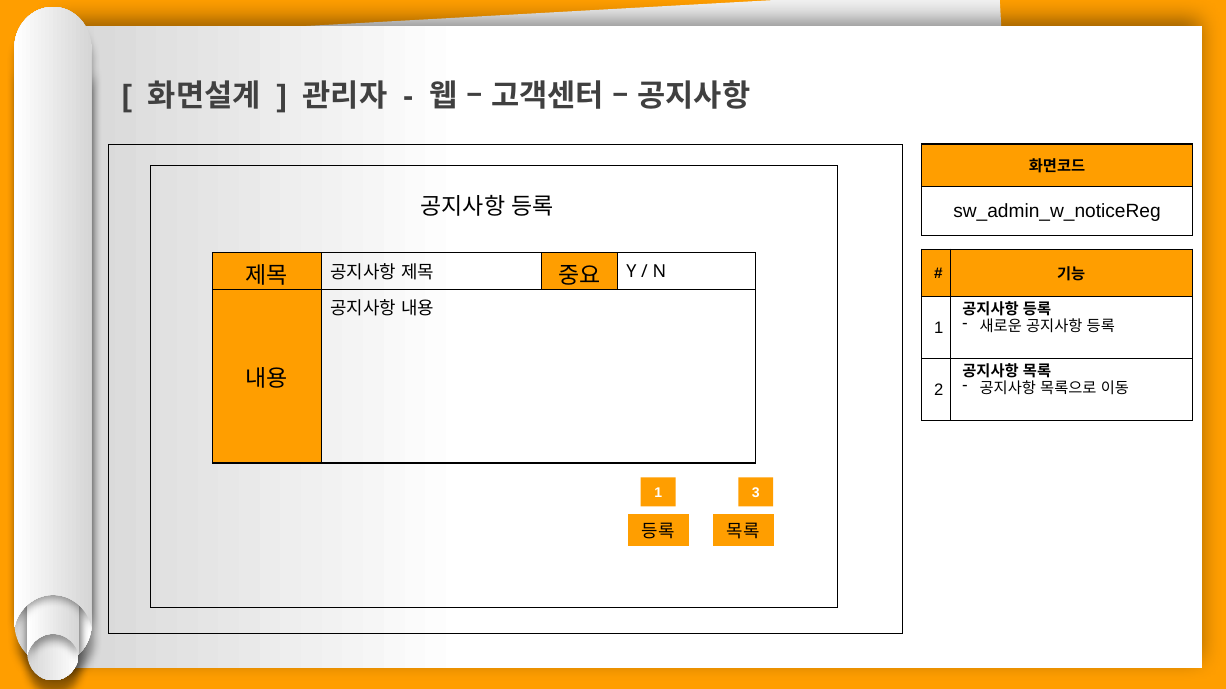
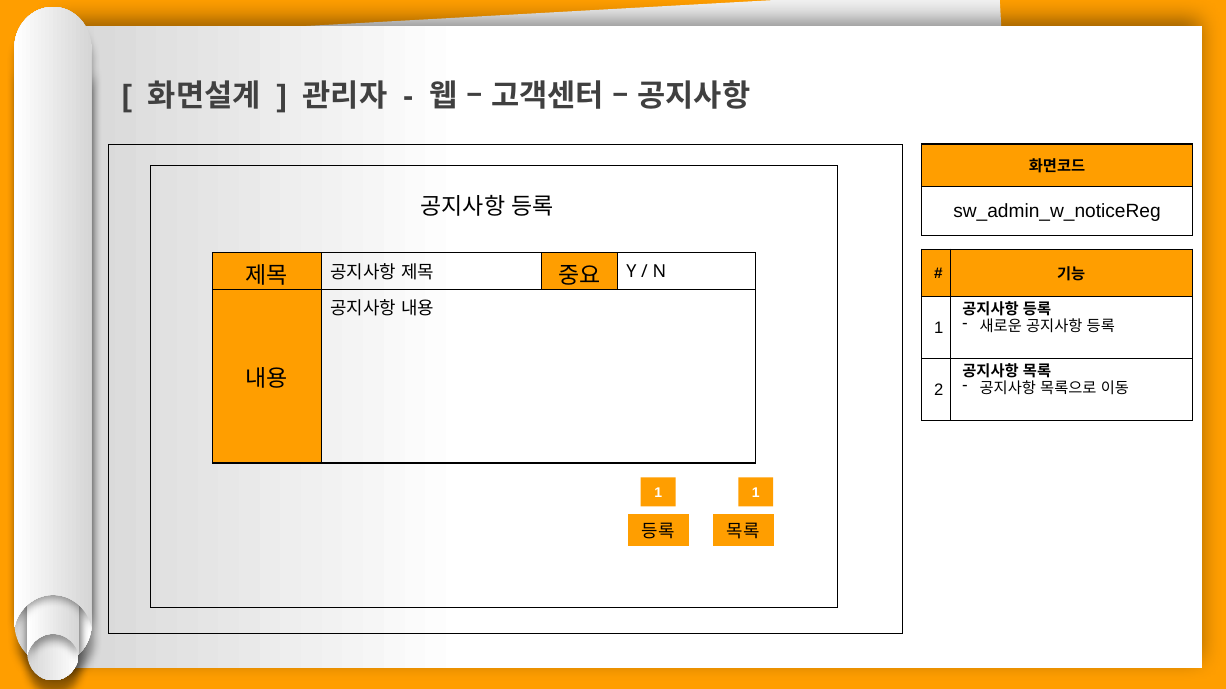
1 3: 3 -> 1
